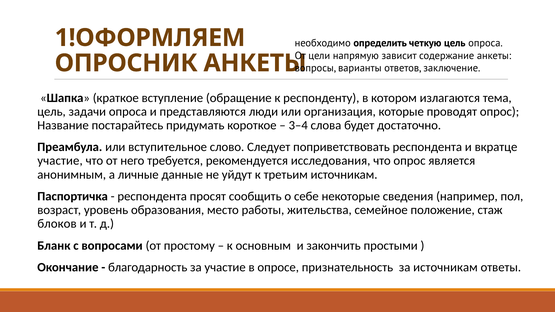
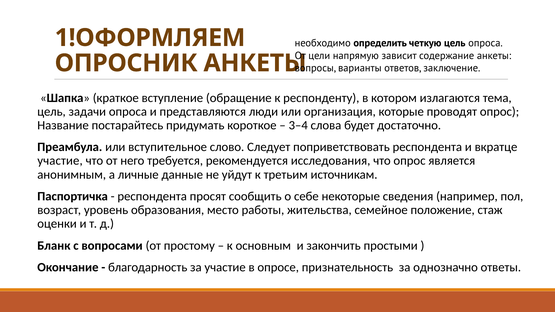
блоков: блоков -> оценки
за источникам: источникам -> однозначно
